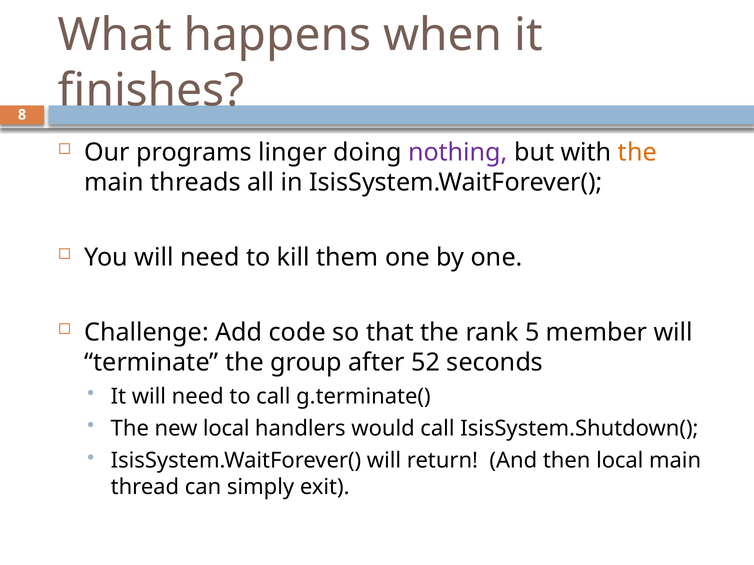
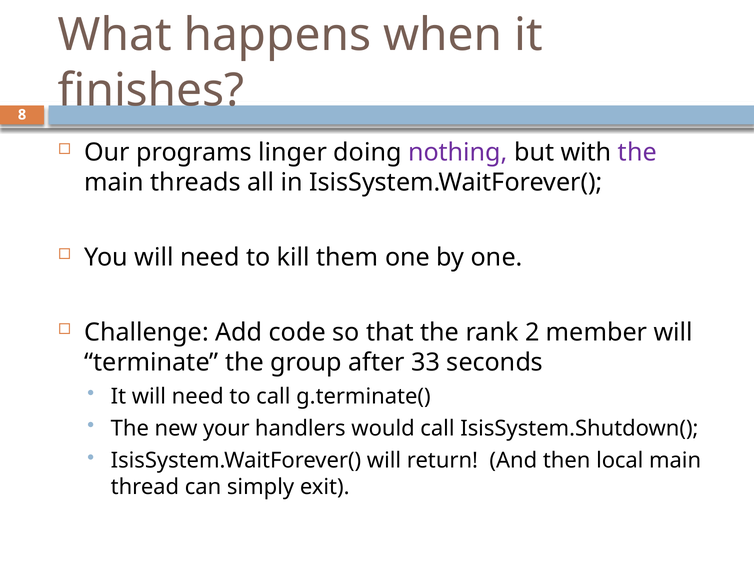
the at (637, 153) colour: orange -> purple
5: 5 -> 2
52: 52 -> 33
new local: local -> your
